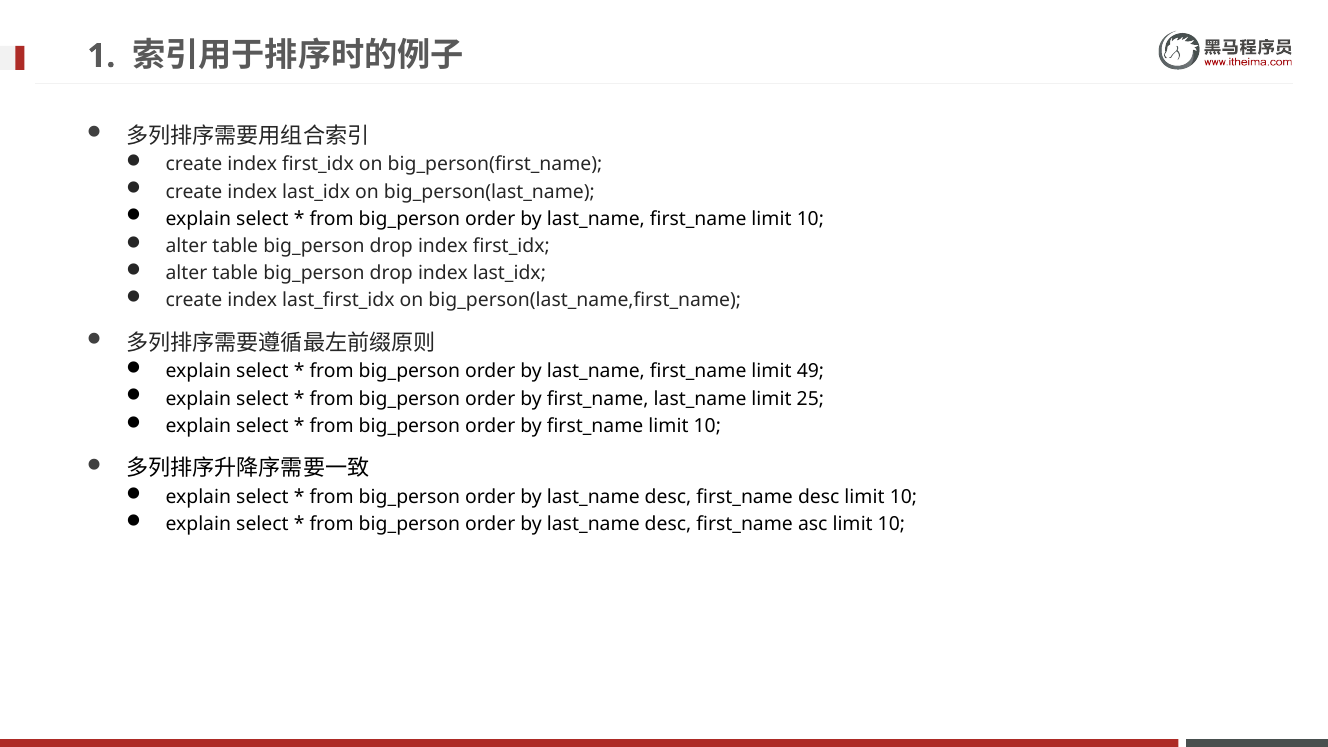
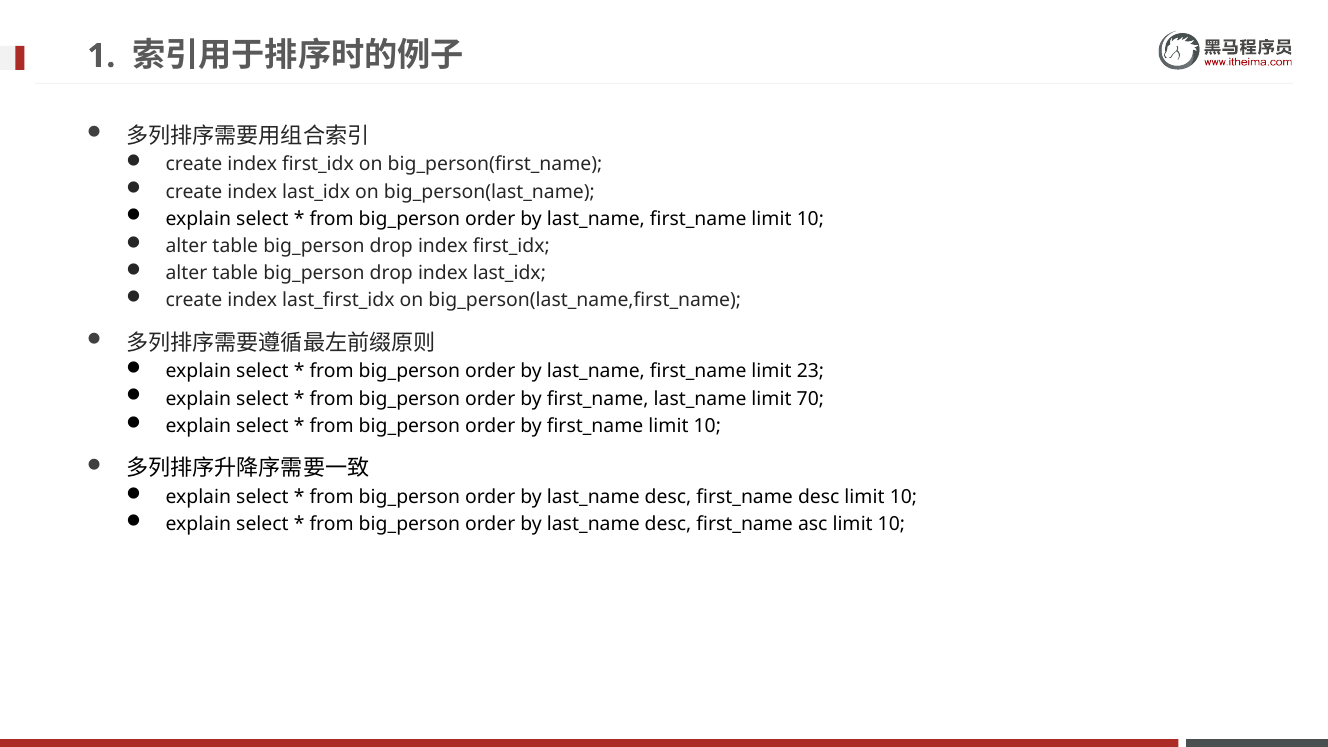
49: 49 -> 23
25: 25 -> 70
